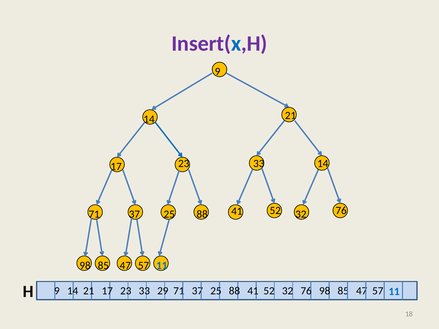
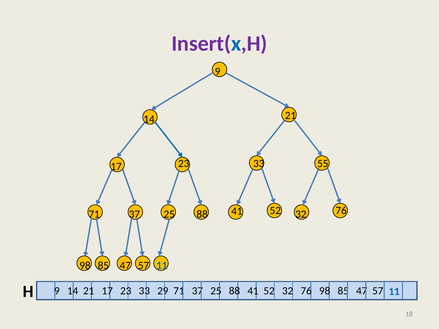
23 14: 14 -> 55
